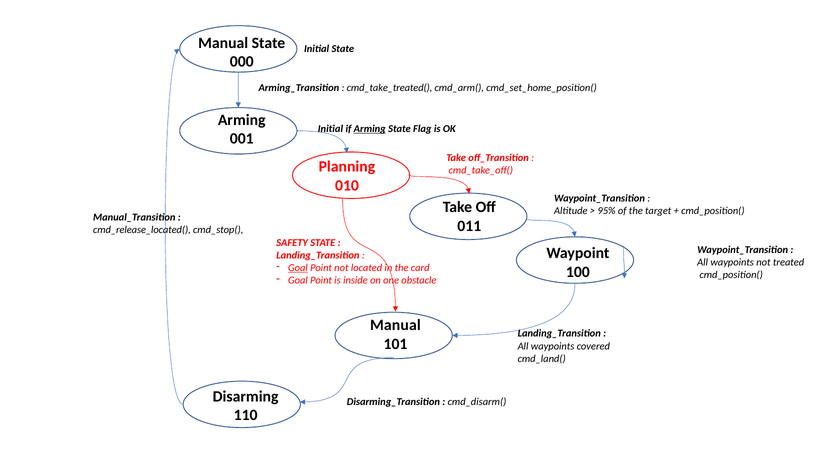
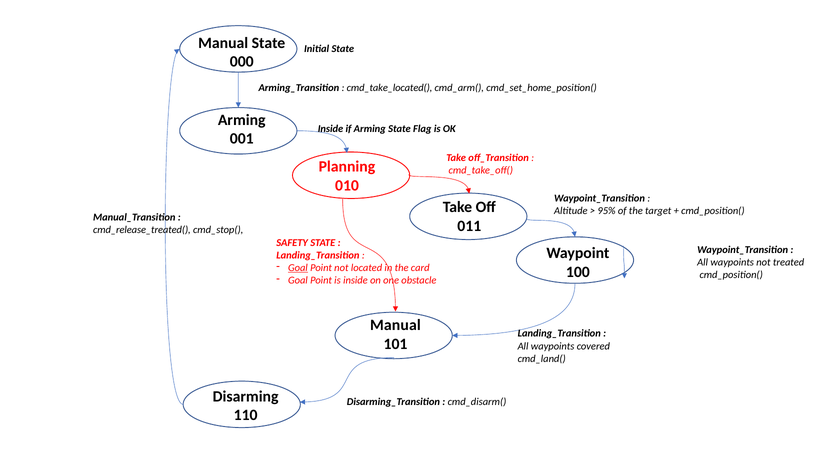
cmd_take_treated(: cmd_take_treated( -> cmd_take_located(
Initial at (330, 129): Initial -> Inside
Arming at (370, 129) underline: present -> none
cmd_release_located(: cmd_release_located( -> cmd_release_treated(
